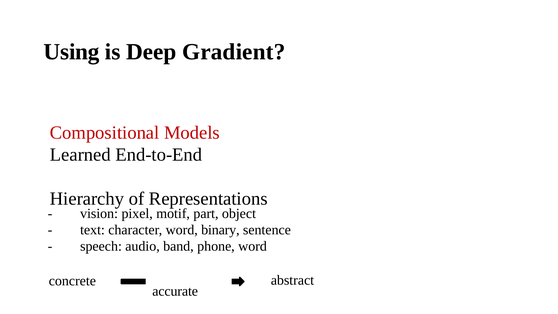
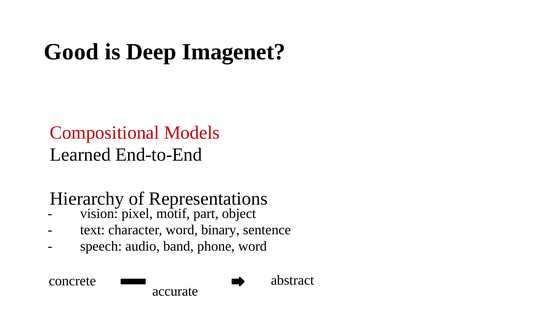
Using: Using -> Good
Gradient: Gradient -> Imagenet
